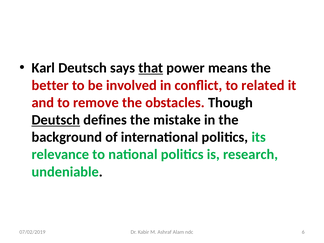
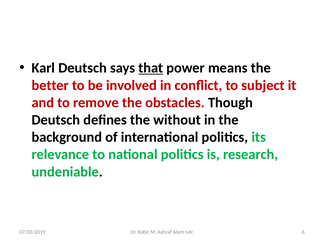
related: related -> subject
Deutsch at (56, 120) underline: present -> none
mistake: mistake -> without
